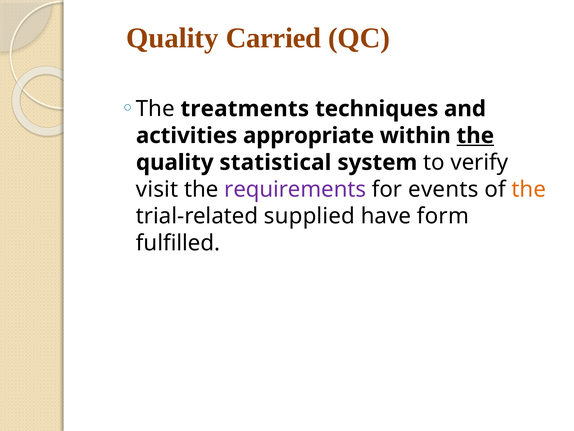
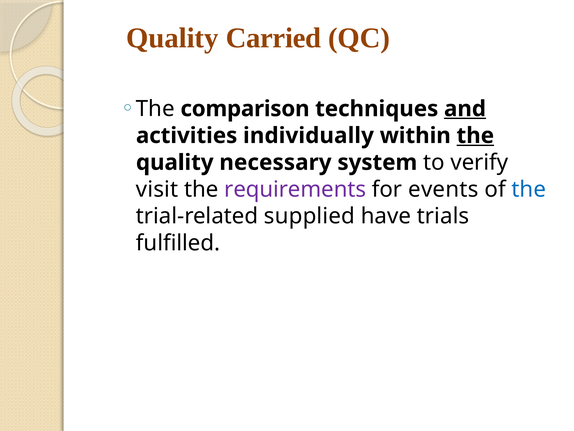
treatments: treatments -> comparison
and underline: none -> present
appropriate: appropriate -> individually
statistical: statistical -> necessary
the at (529, 189) colour: orange -> blue
form: form -> trials
